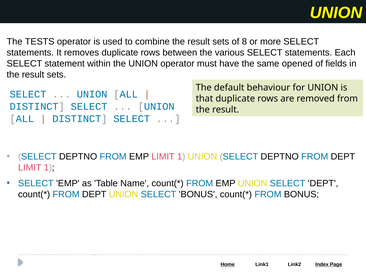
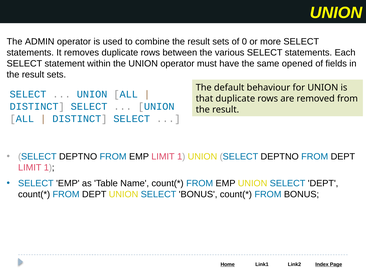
TESTS: TESTS -> ADMIN
8: 8 -> 0
